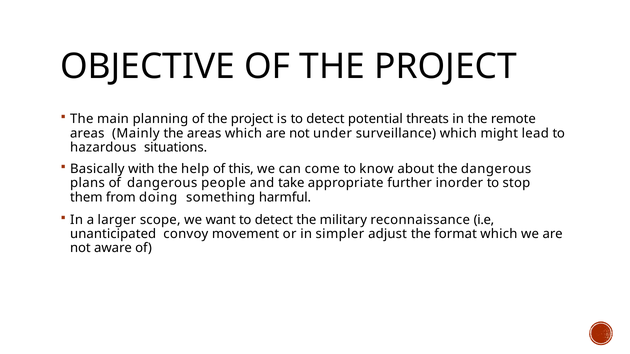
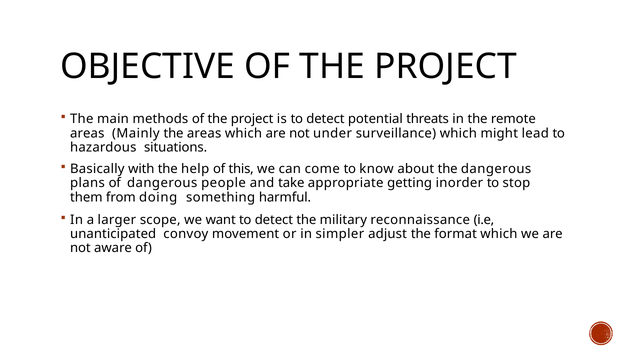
planning: planning -> methods
further: further -> getting
